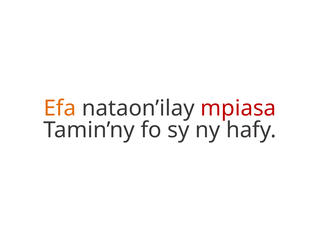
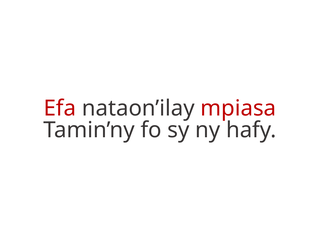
Efa colour: orange -> red
